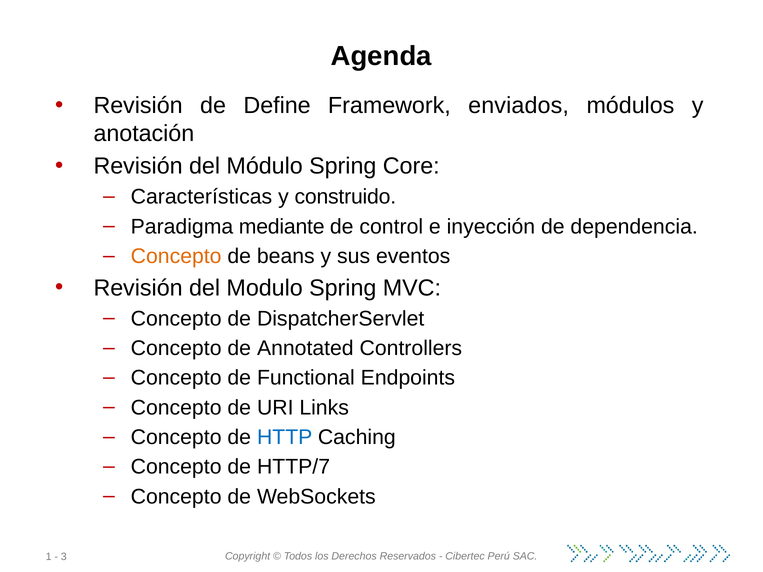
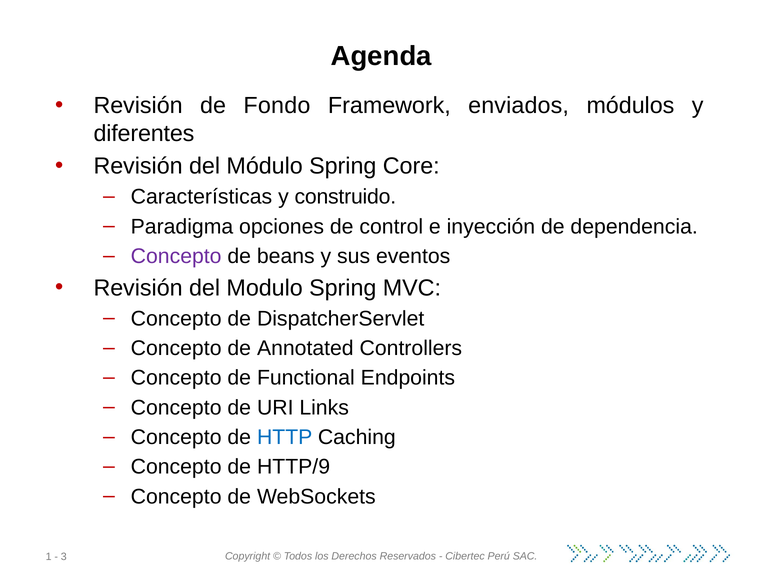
Define: Define -> Fondo
anotación: anotación -> diferentes
mediante: mediante -> opciones
Concepto at (176, 256) colour: orange -> purple
HTTP/7: HTTP/7 -> HTTP/9
